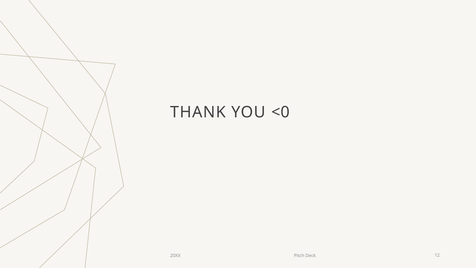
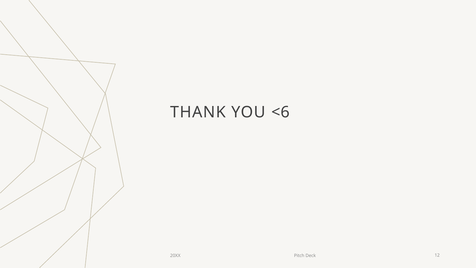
<0: <0 -> <6
